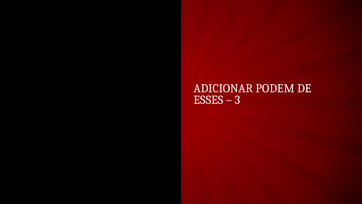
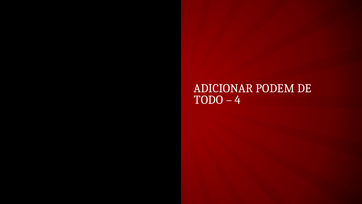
ESSES: ESSES -> TODO
3: 3 -> 4
